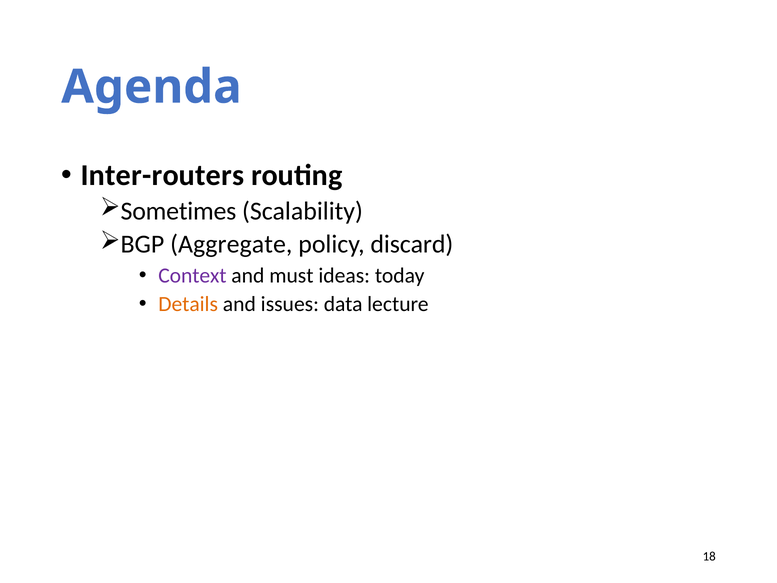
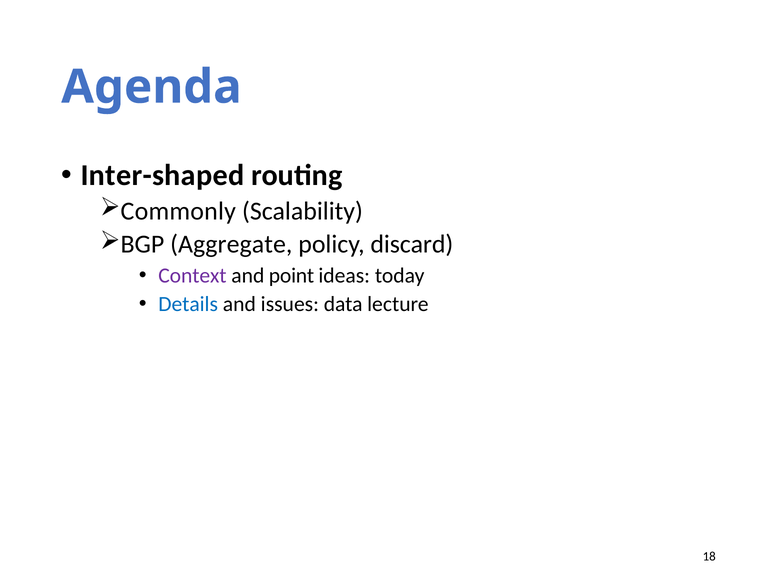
Inter-routers: Inter-routers -> Inter-shaped
Sometimes: Sometimes -> Commonly
must: must -> point
Details colour: orange -> blue
